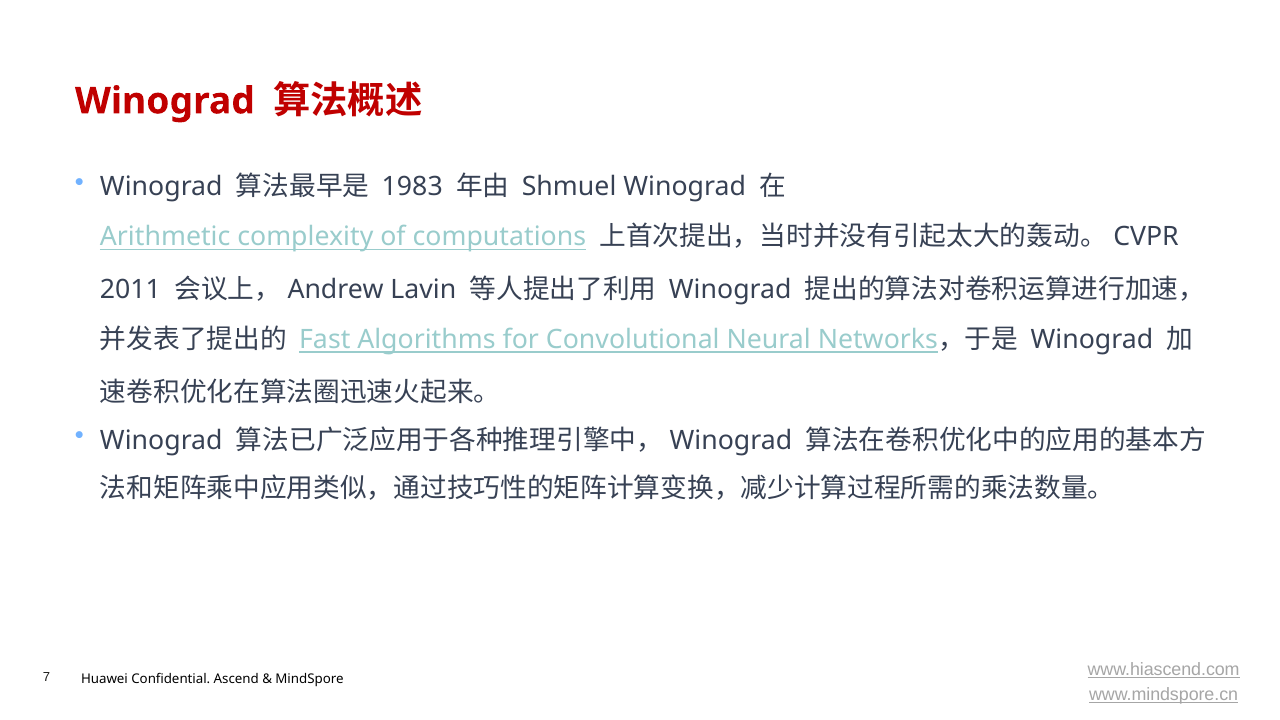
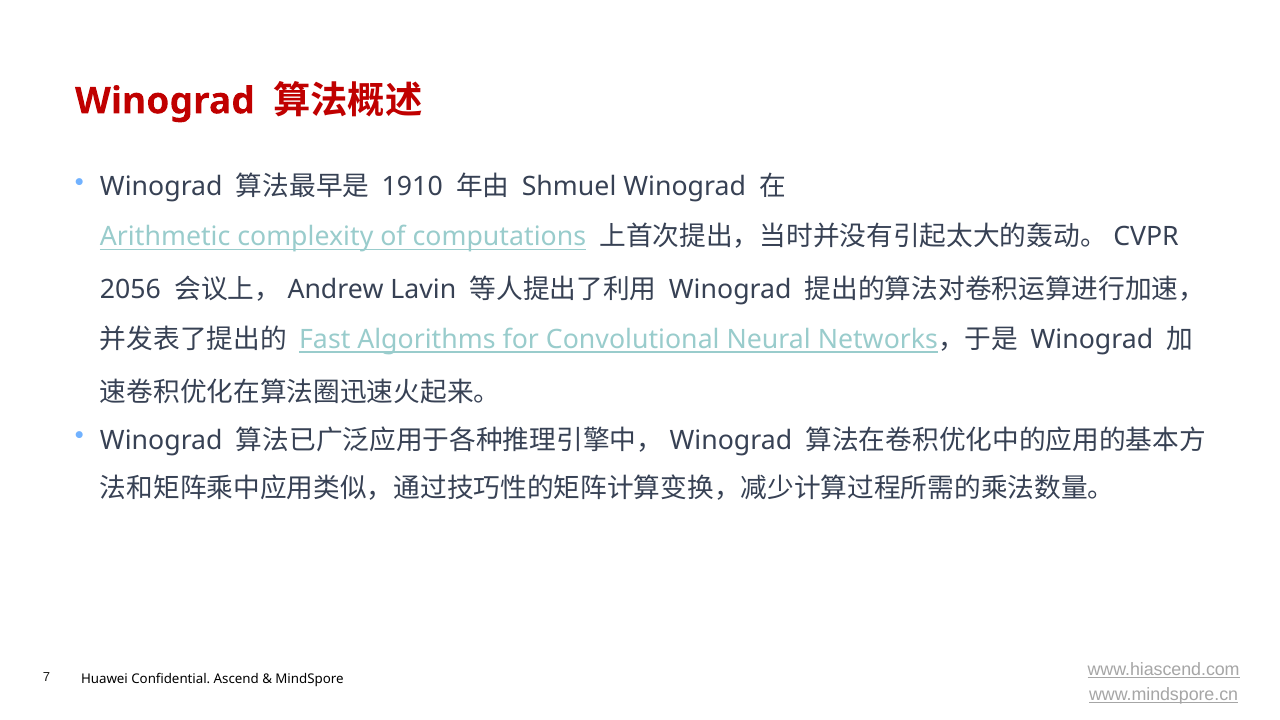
1983: 1983 -> 1910
2011: 2011 -> 2056
